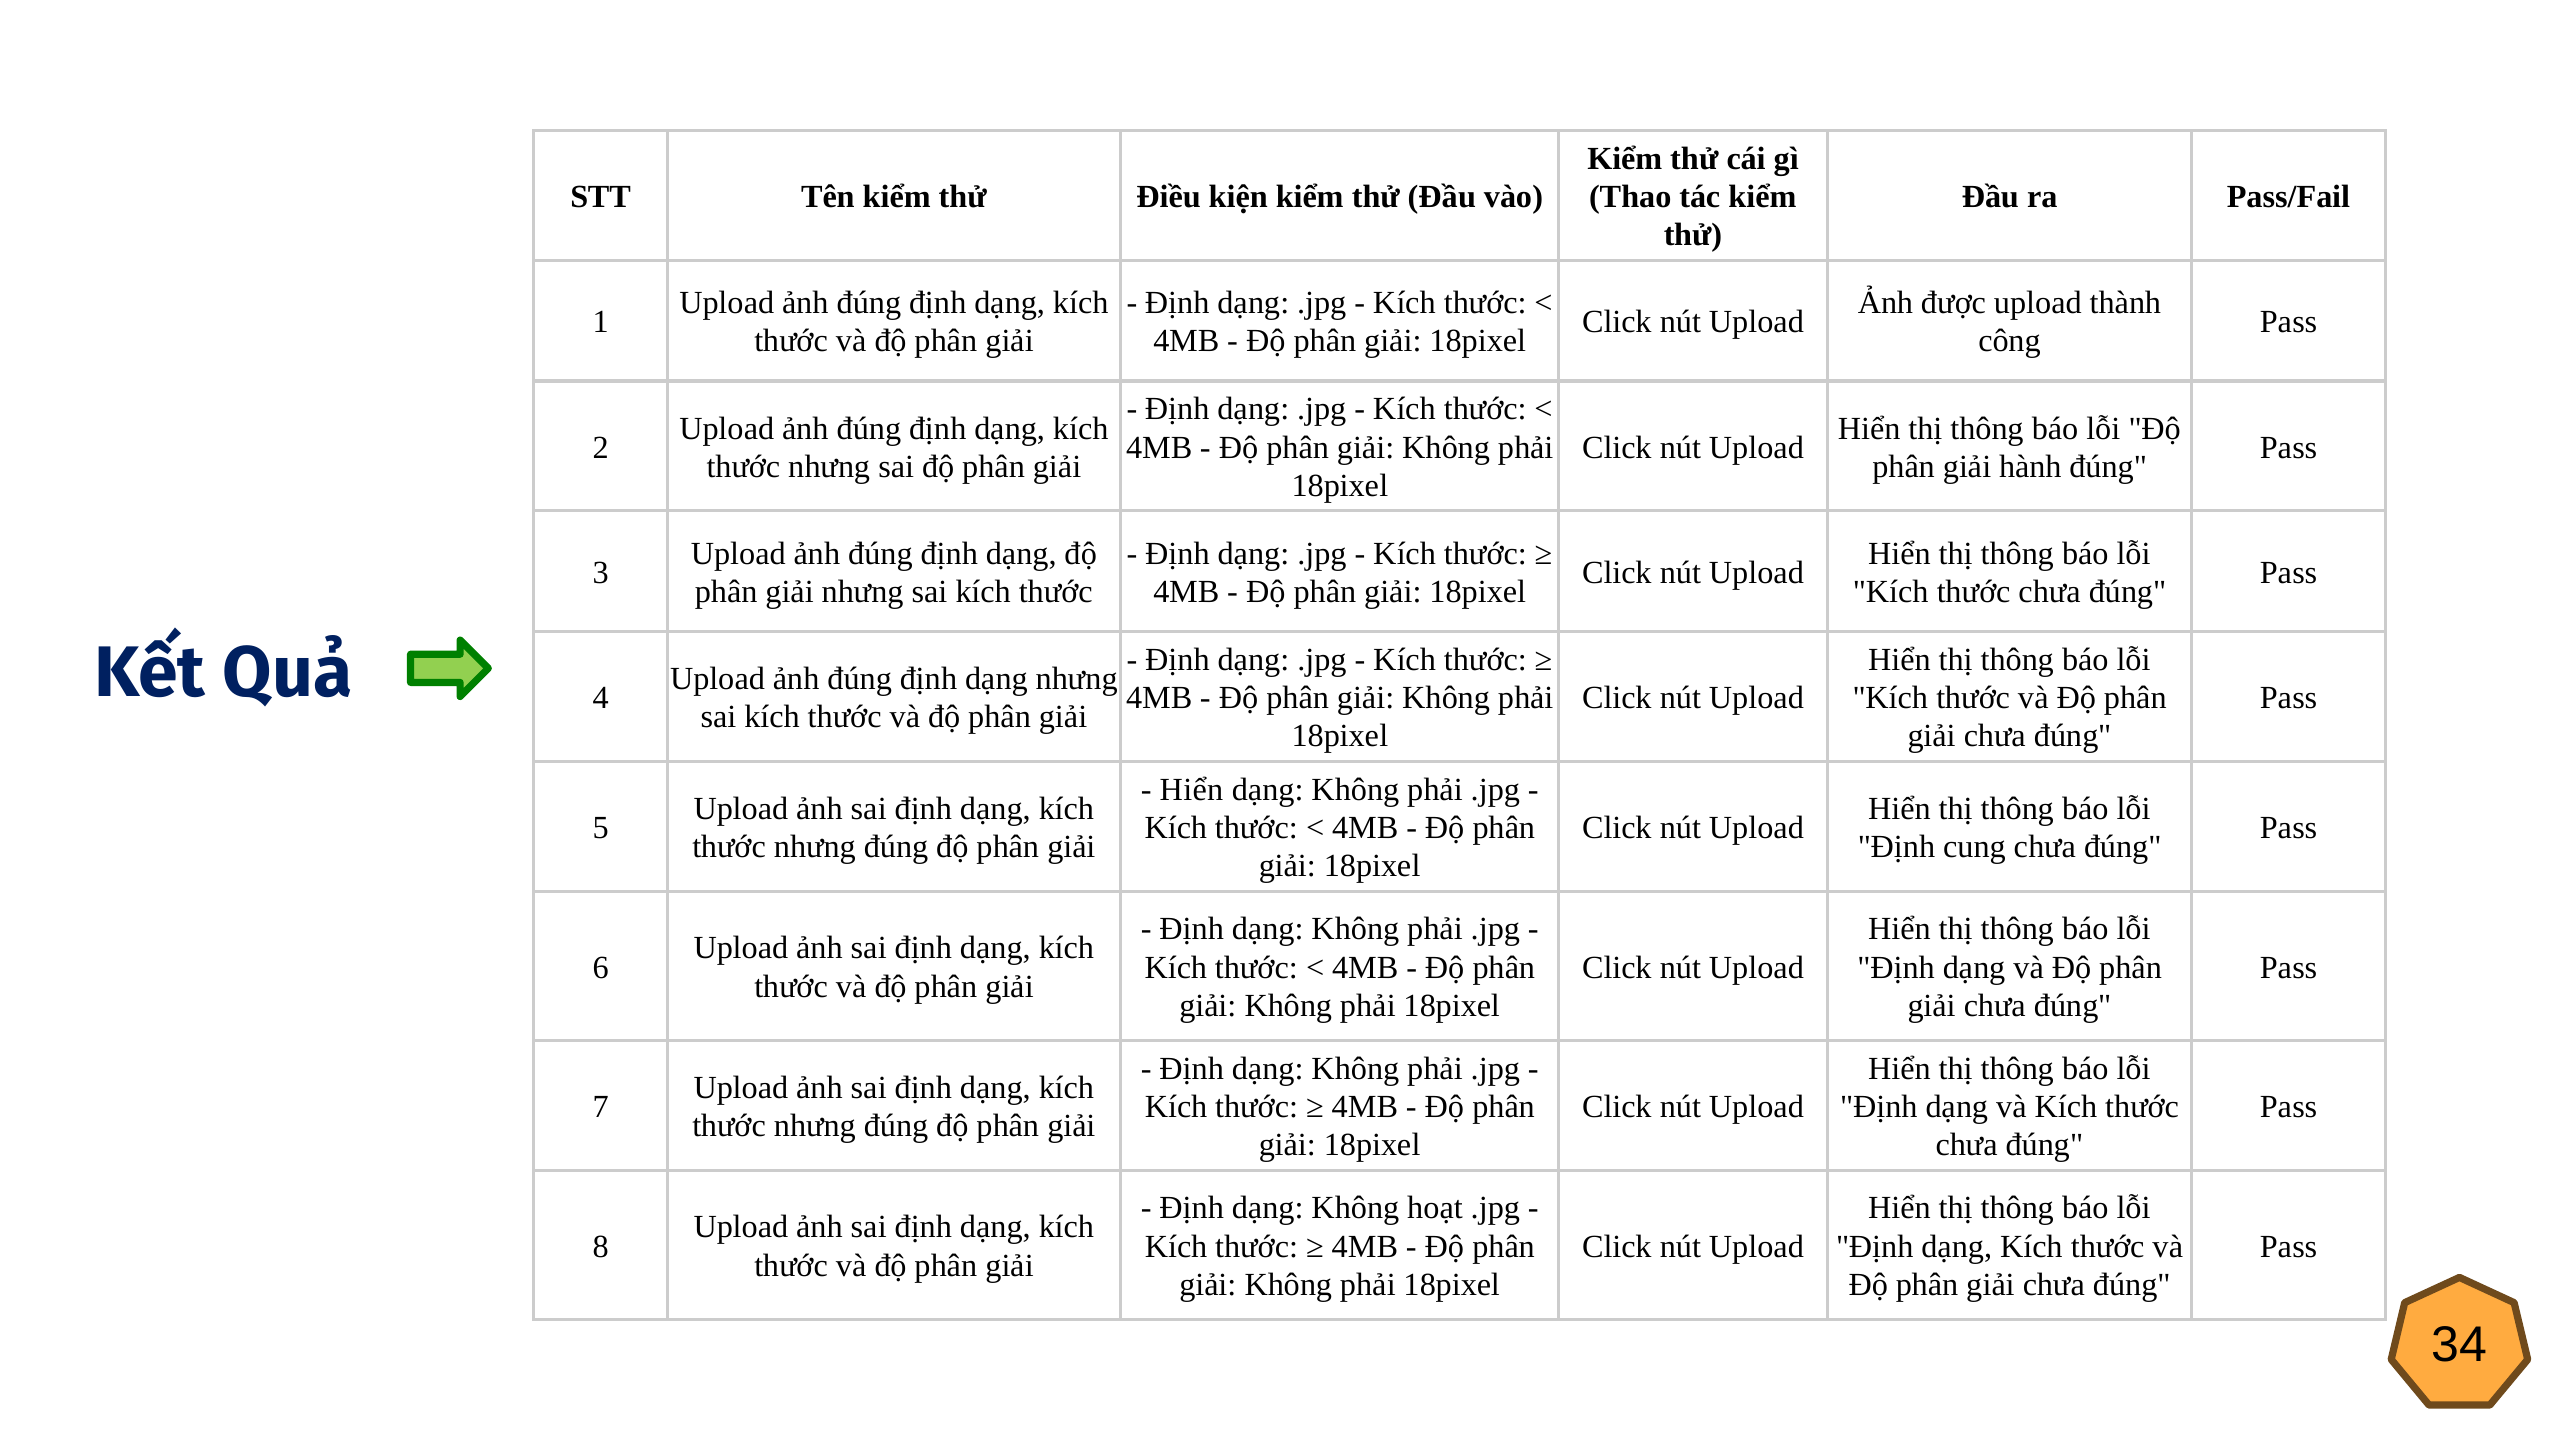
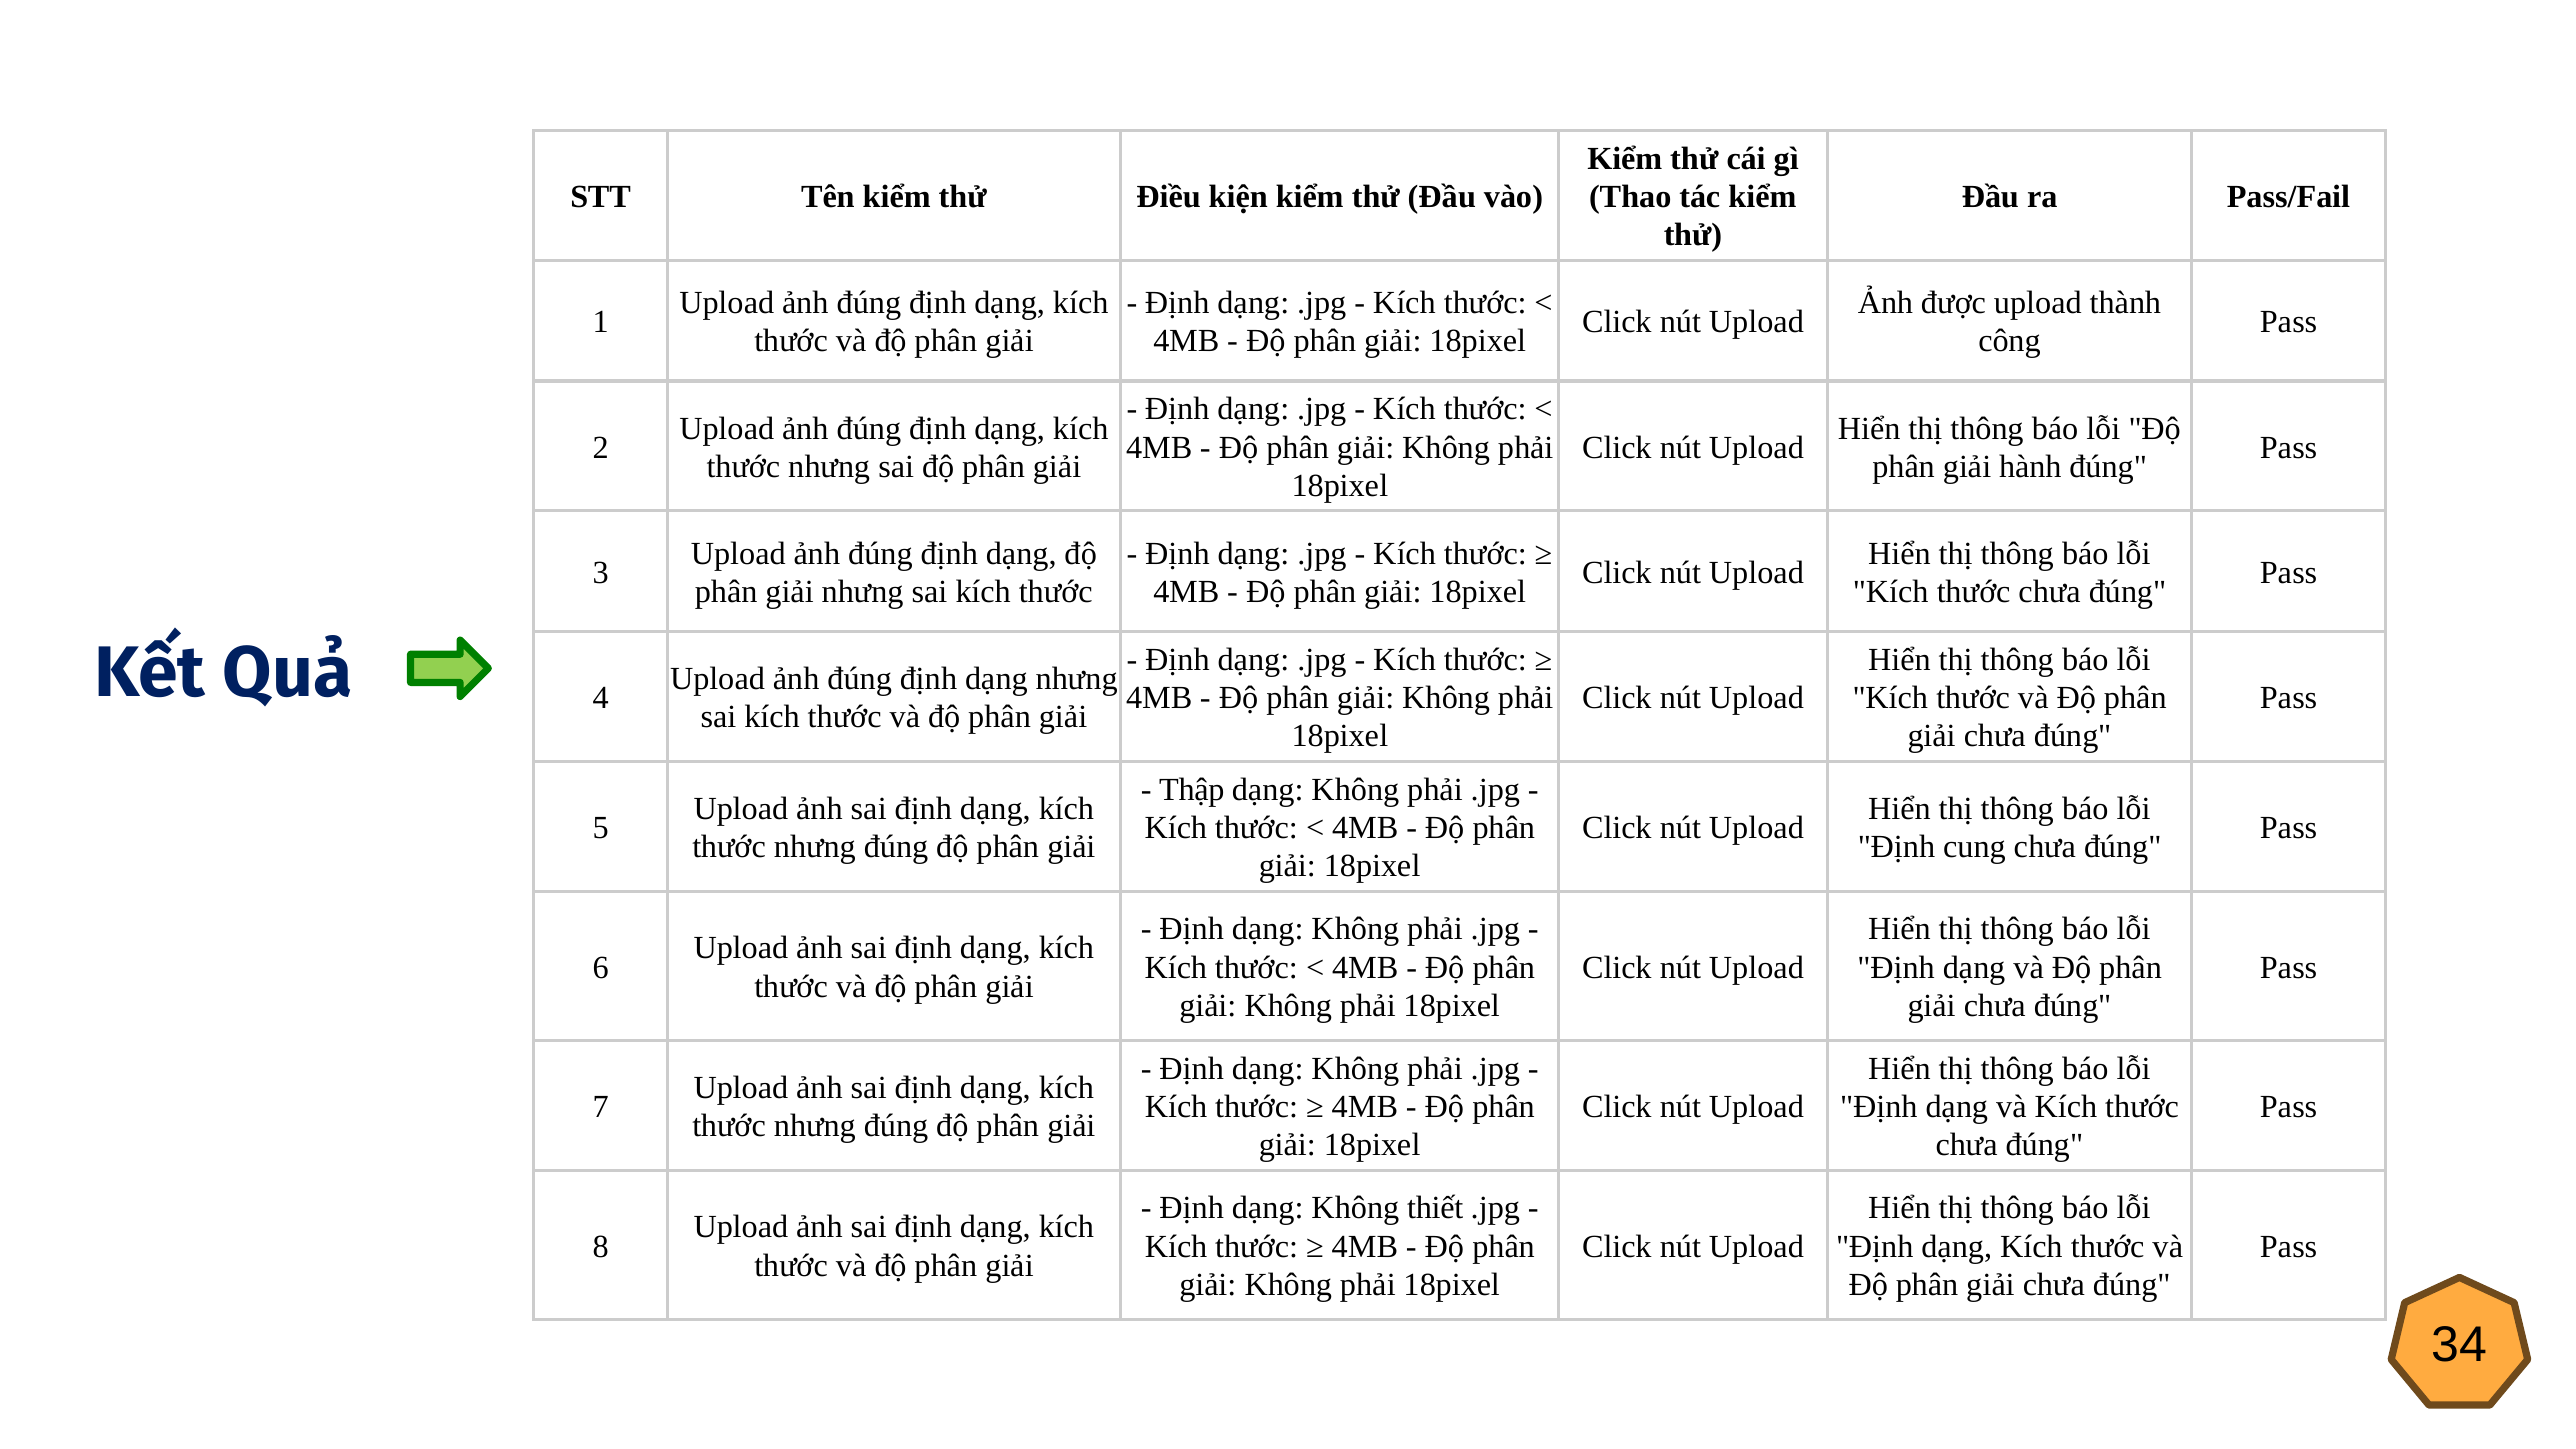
Hiển at (1192, 790): Hiển -> Thập
hoạt: hoạt -> thiết
